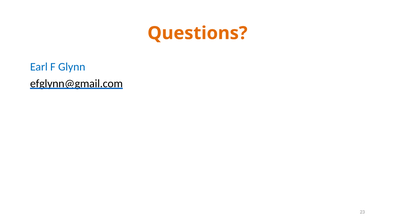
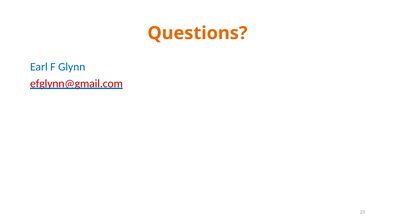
efglynn@gmail.com colour: black -> red
